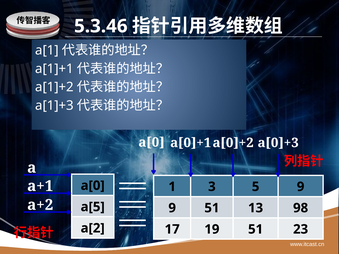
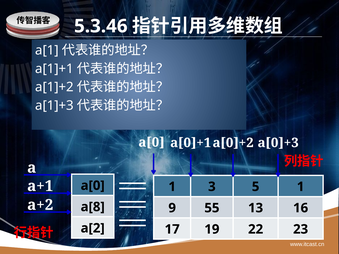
5 9: 9 -> 1
a[5: a[5 -> a[8
9 51: 51 -> 55
98: 98 -> 16
19 51: 51 -> 22
